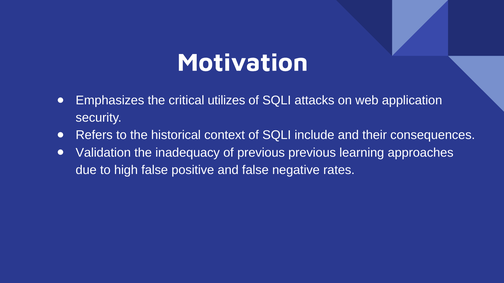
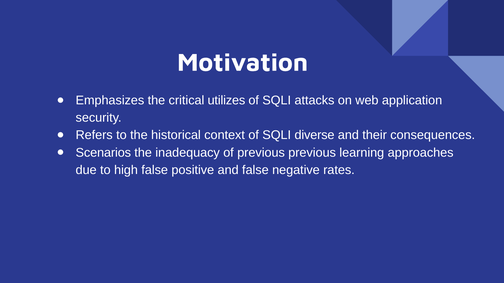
include: include -> diverse
Validation: Validation -> Scenarios
